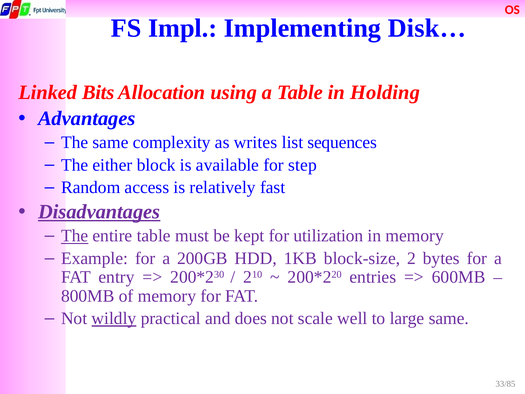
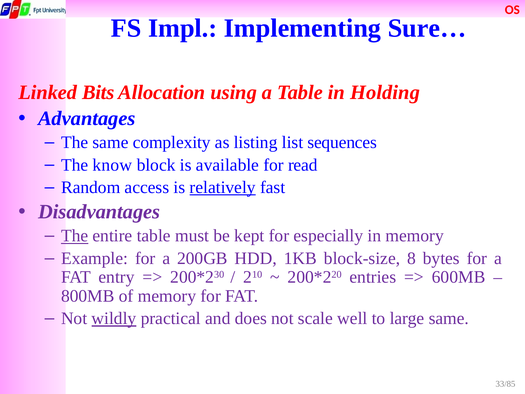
Disk…: Disk… -> Sure…
writes: writes -> listing
either: either -> know
step: step -> read
relatively underline: none -> present
Disadvantages underline: present -> none
utilization: utilization -> especially
2: 2 -> 8
